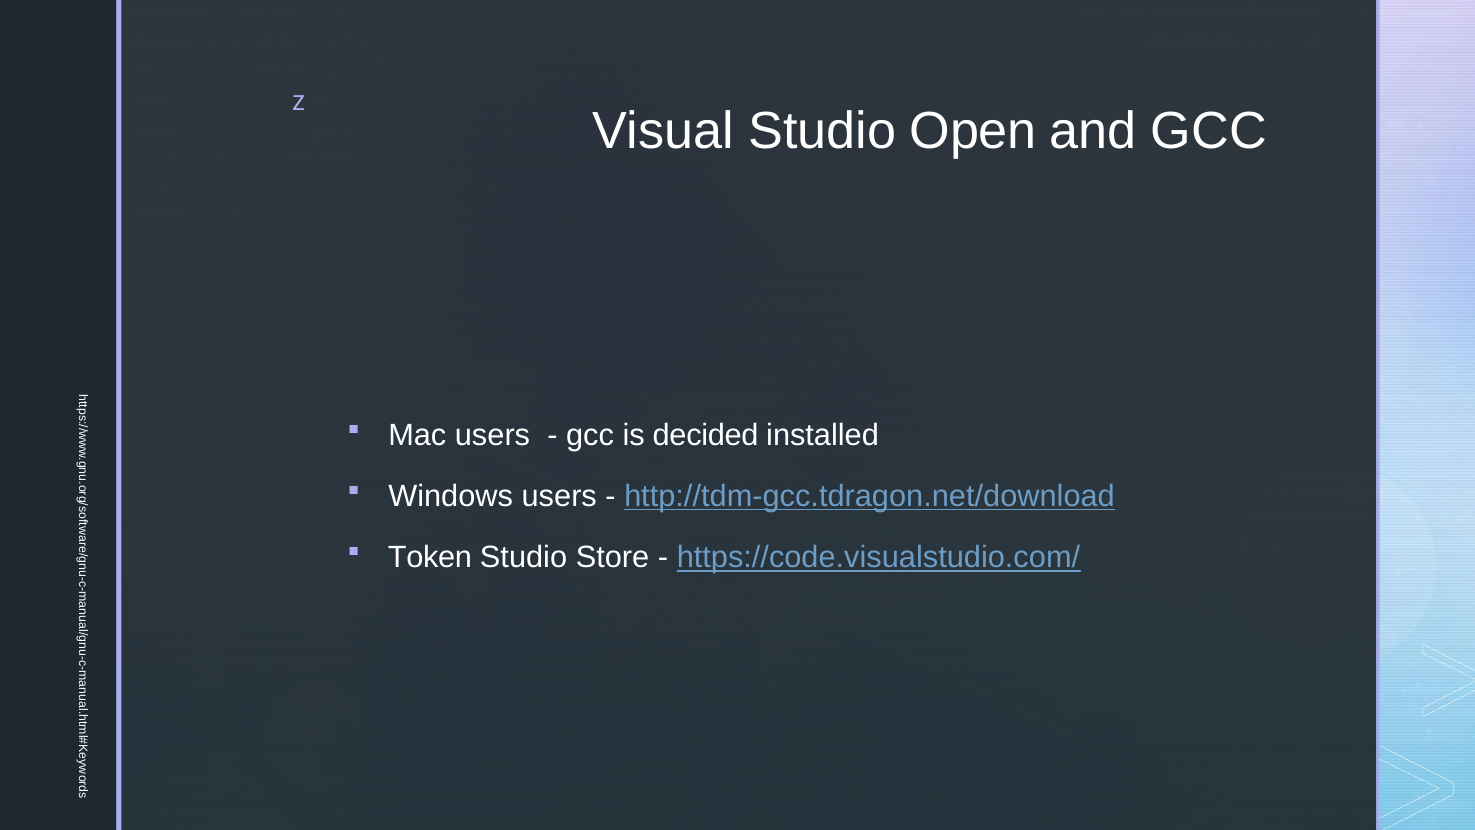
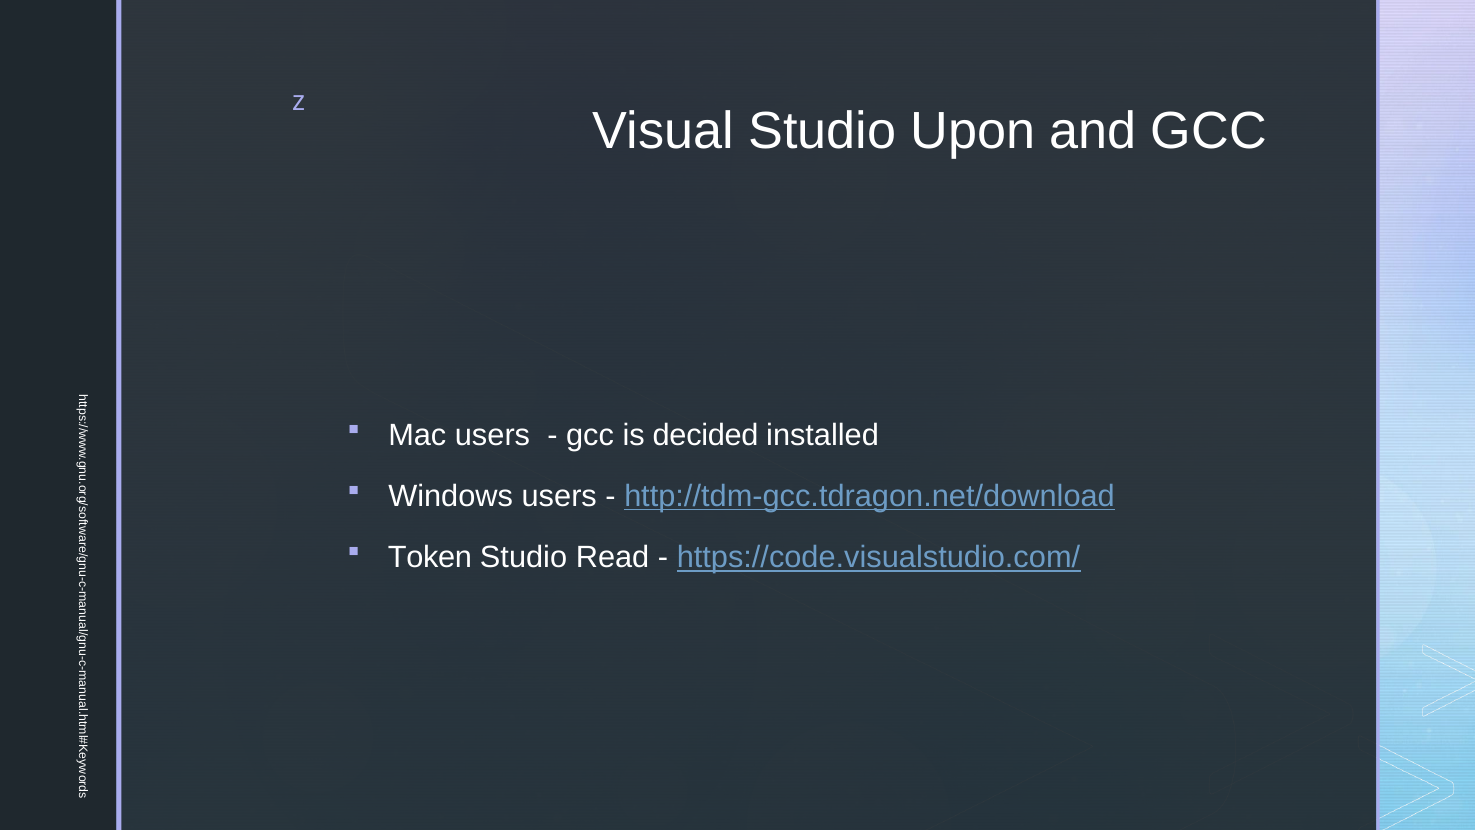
Open: Open -> Upon
Store: Store -> Read
